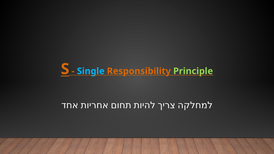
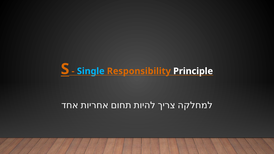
Principle colour: light green -> white
